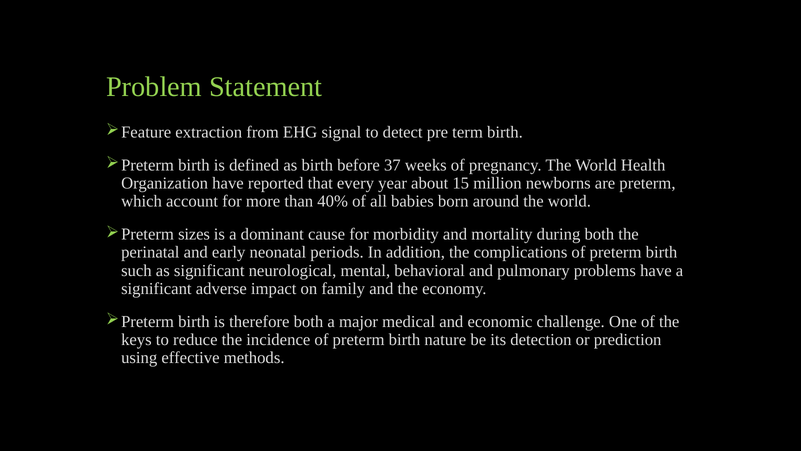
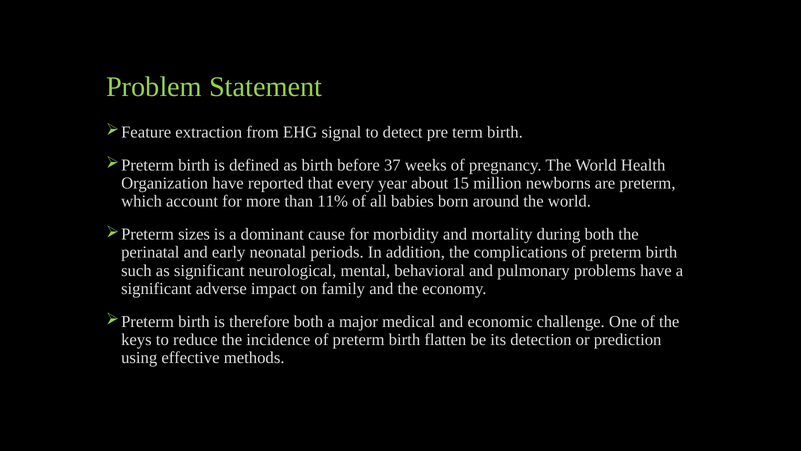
40%: 40% -> 11%
nature: nature -> flatten
